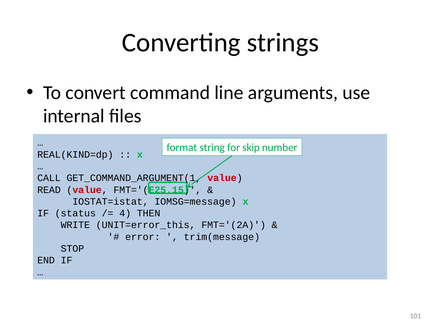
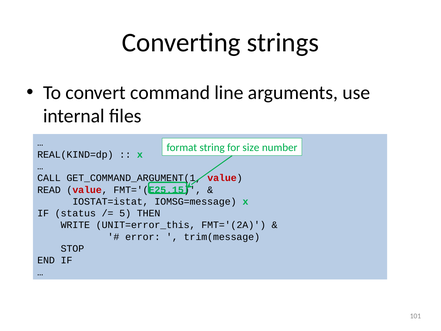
skip: skip -> size
4: 4 -> 5
